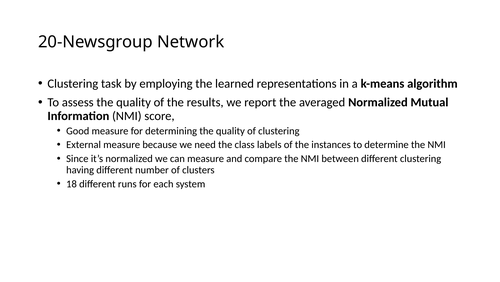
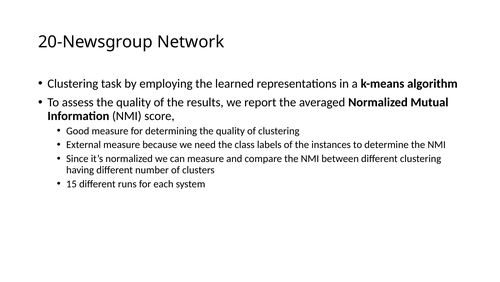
18: 18 -> 15
